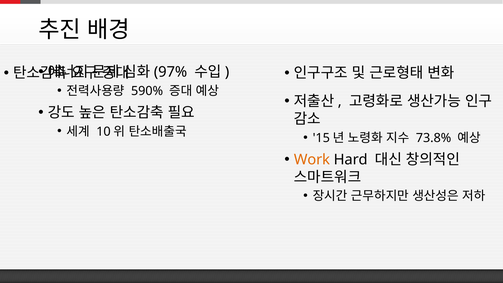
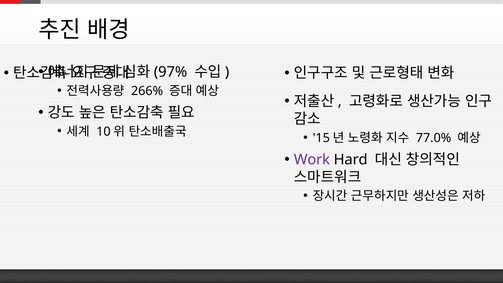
590%: 590% -> 266%
73.8%: 73.8% -> 77.0%
Work colour: orange -> purple
